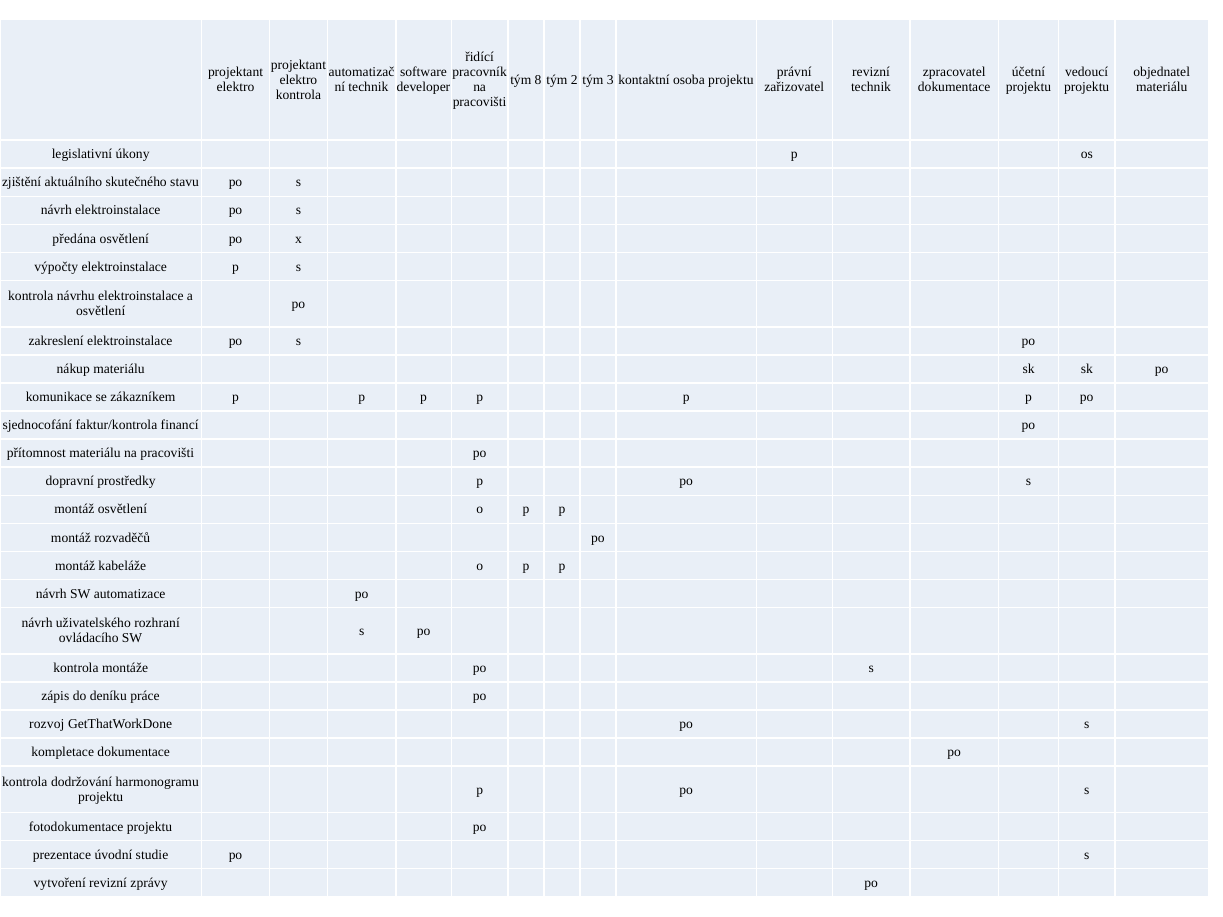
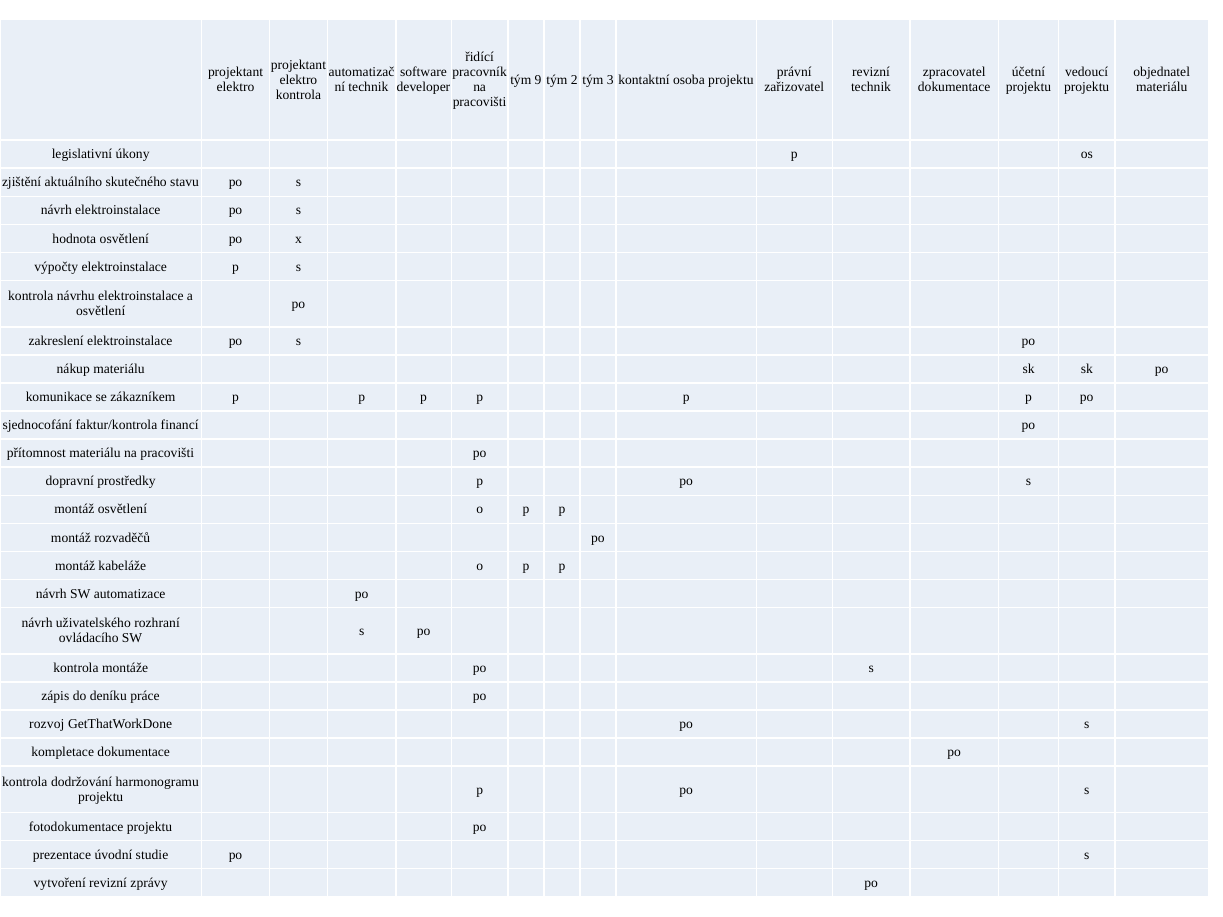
8: 8 -> 9
předána: předána -> hodnota
